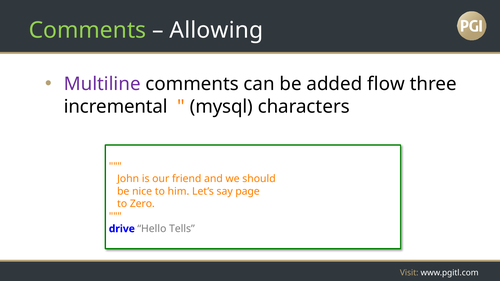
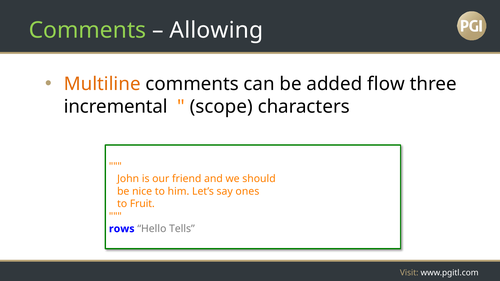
Multiline colour: purple -> orange
mysql: mysql -> scope
page: page -> ones
Zero: Zero -> Fruit
drive: drive -> rows
